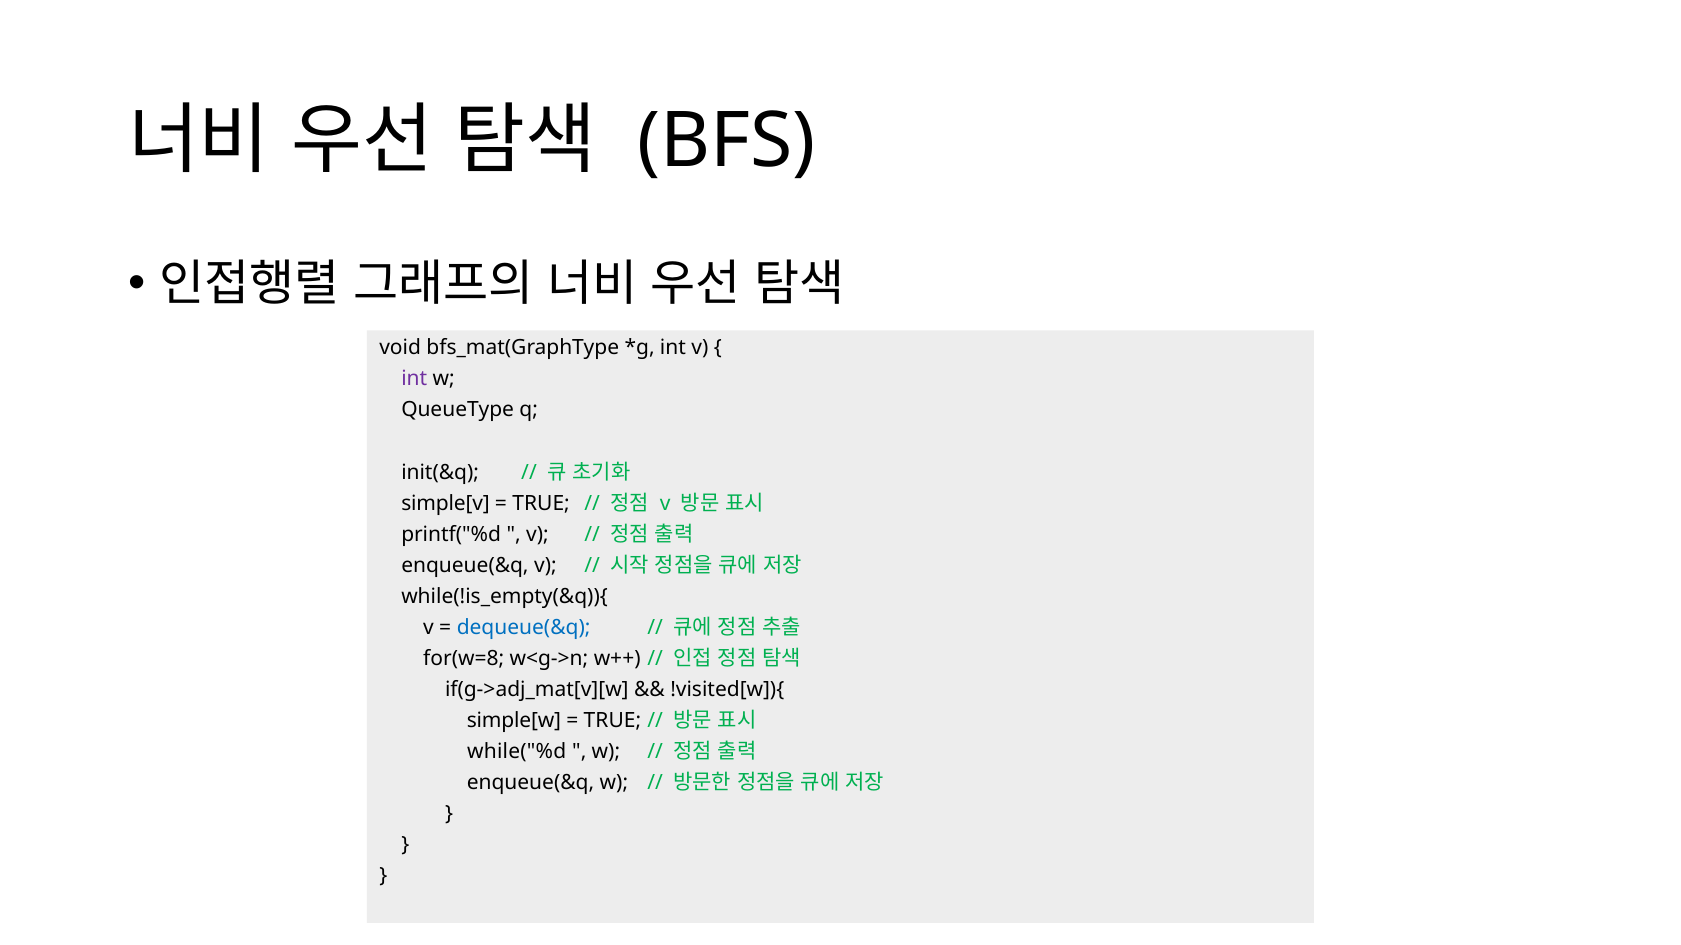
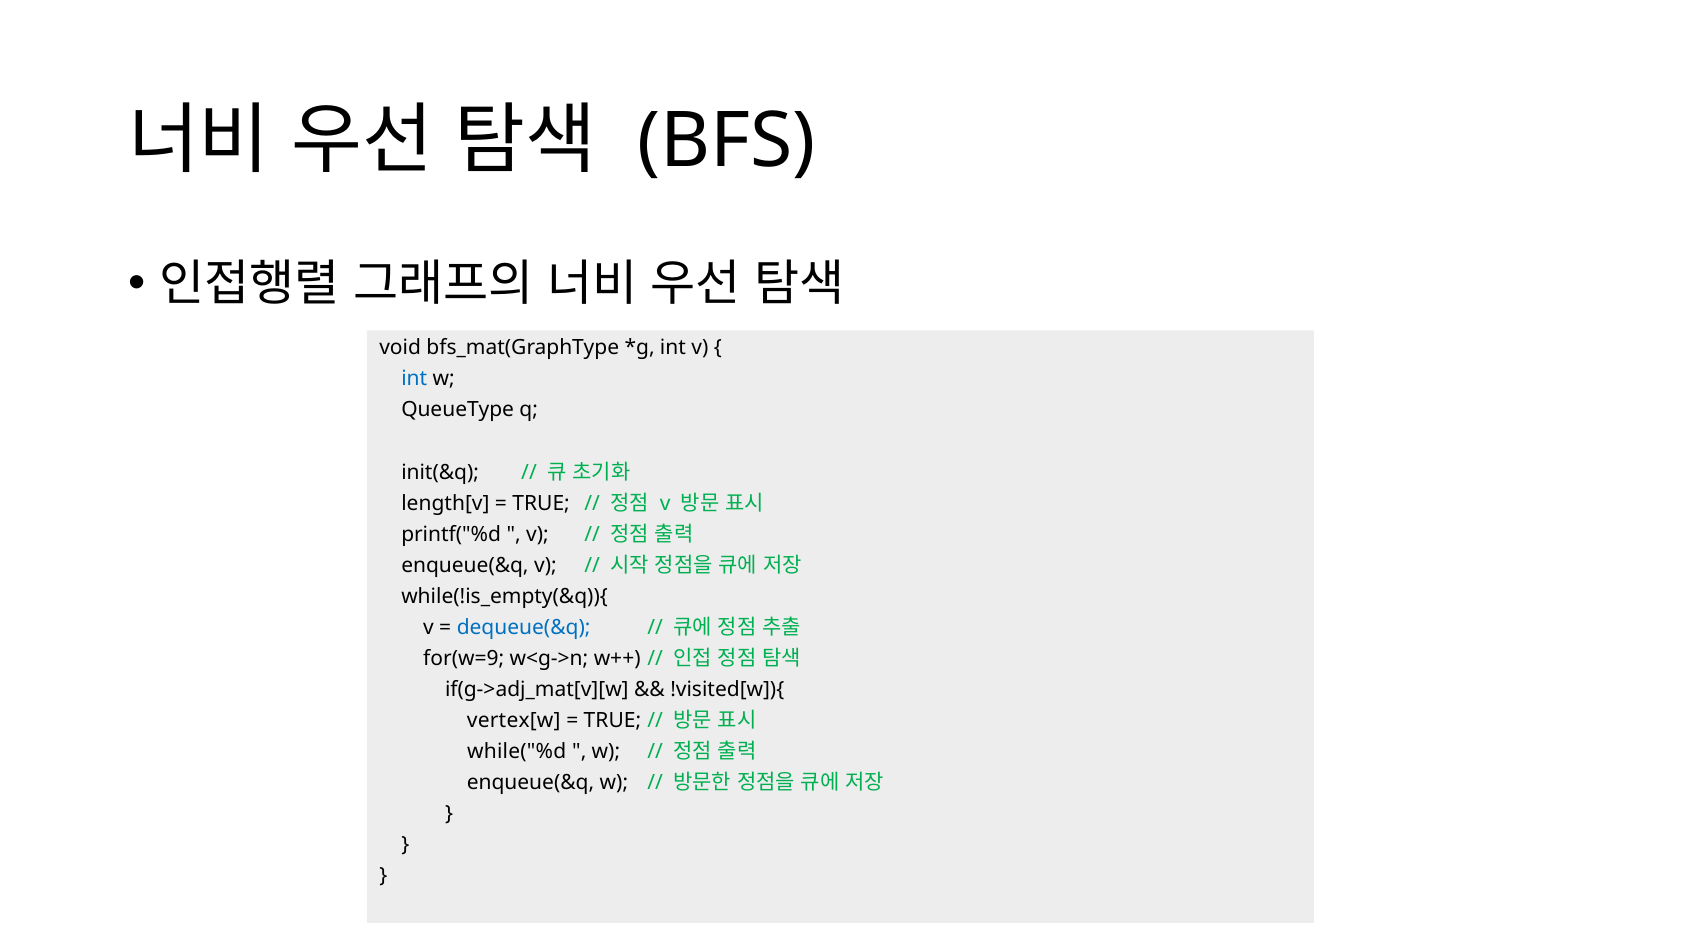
int at (414, 379) colour: purple -> blue
simple[v: simple[v -> length[v
for(w=8: for(w=8 -> for(w=9
simple[w: simple[w -> vertex[w
